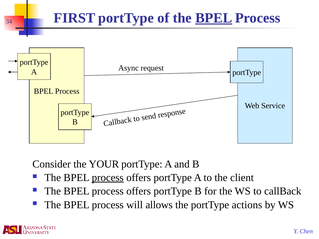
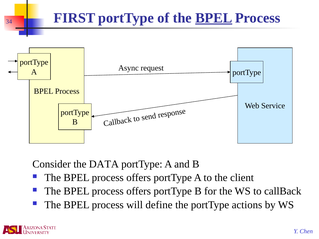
YOUR: YOUR -> DATA
process at (108, 178) underline: present -> none
allows: allows -> define
